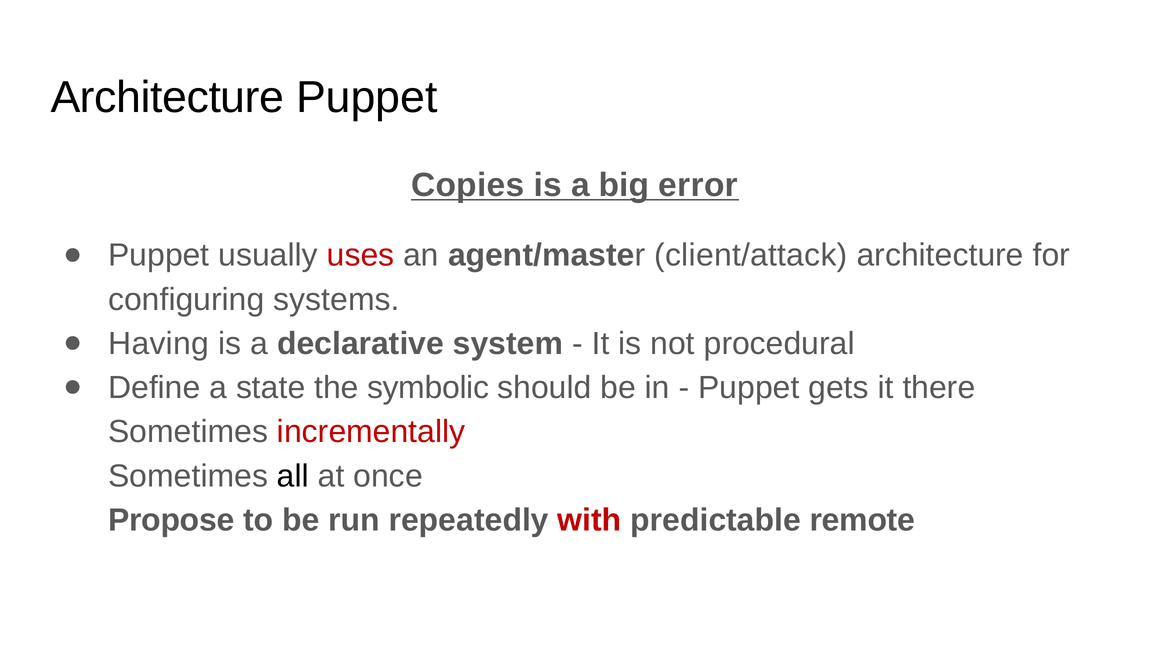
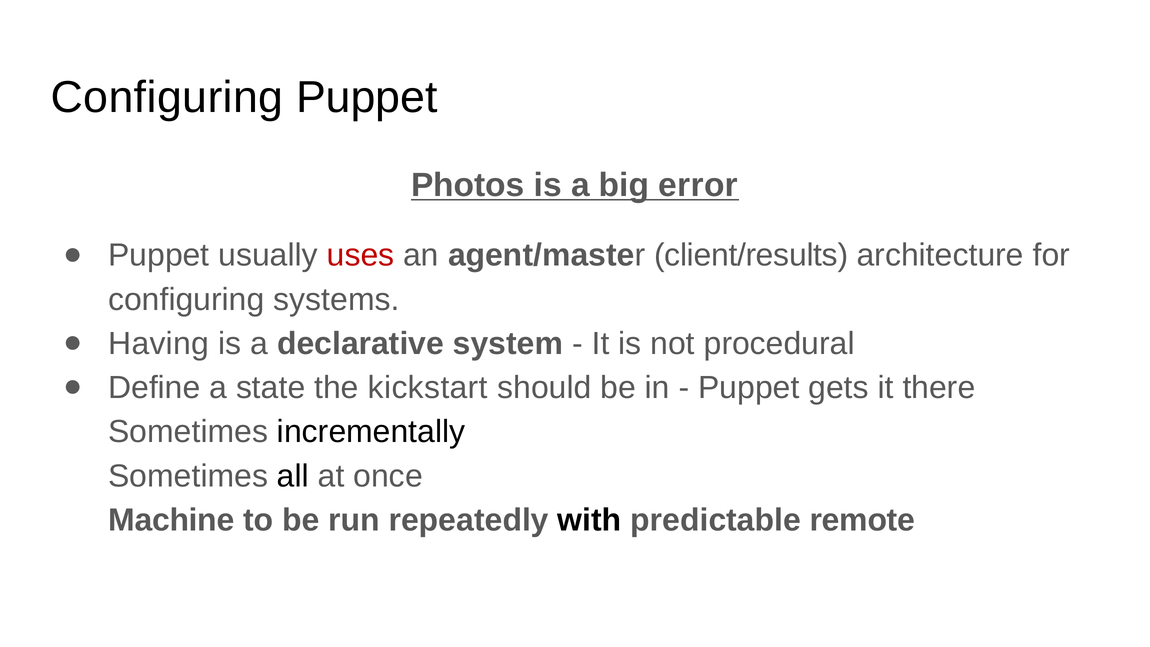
Architecture at (167, 97): Architecture -> Configuring
Copies: Copies -> Photos
client/attack: client/attack -> client/results
symbolic: symbolic -> kickstart
incrementally colour: red -> black
Propose: Propose -> Machine
with colour: red -> black
